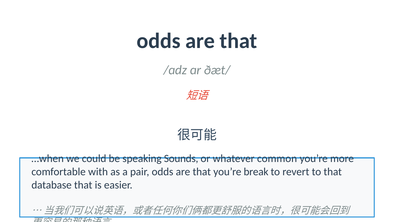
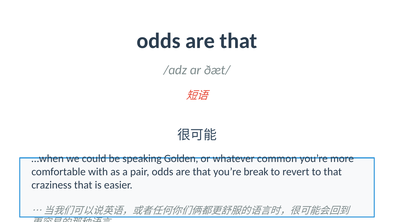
Sounds: Sounds -> Golden
database: database -> craziness
